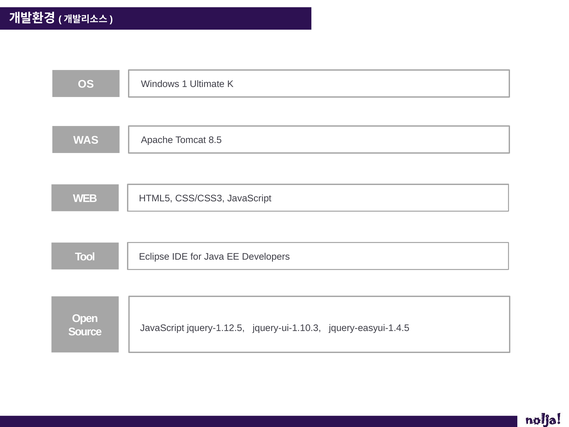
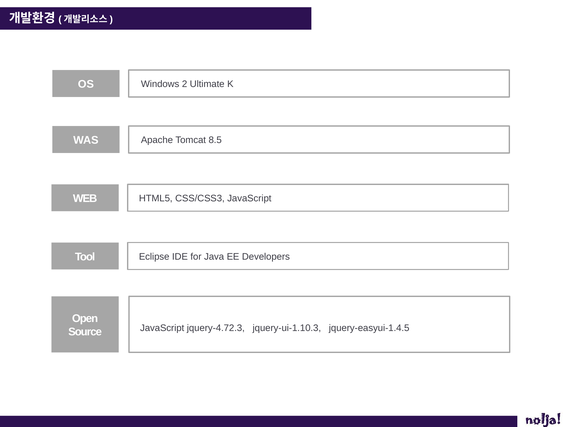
1: 1 -> 2
jquery-1.12.5: jquery-1.12.5 -> jquery-4.72.3
